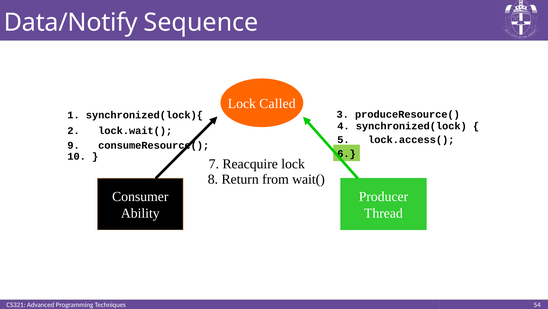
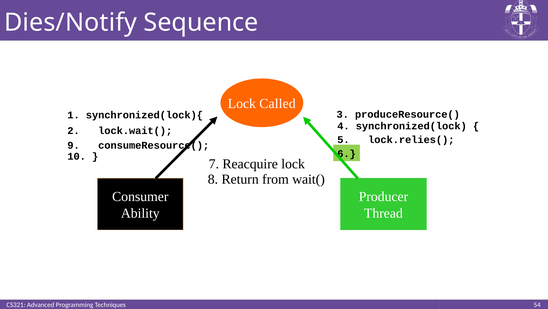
Data/Notify: Data/Notify -> Dies/Notify
lock.access(: lock.access( -> lock.relies(
